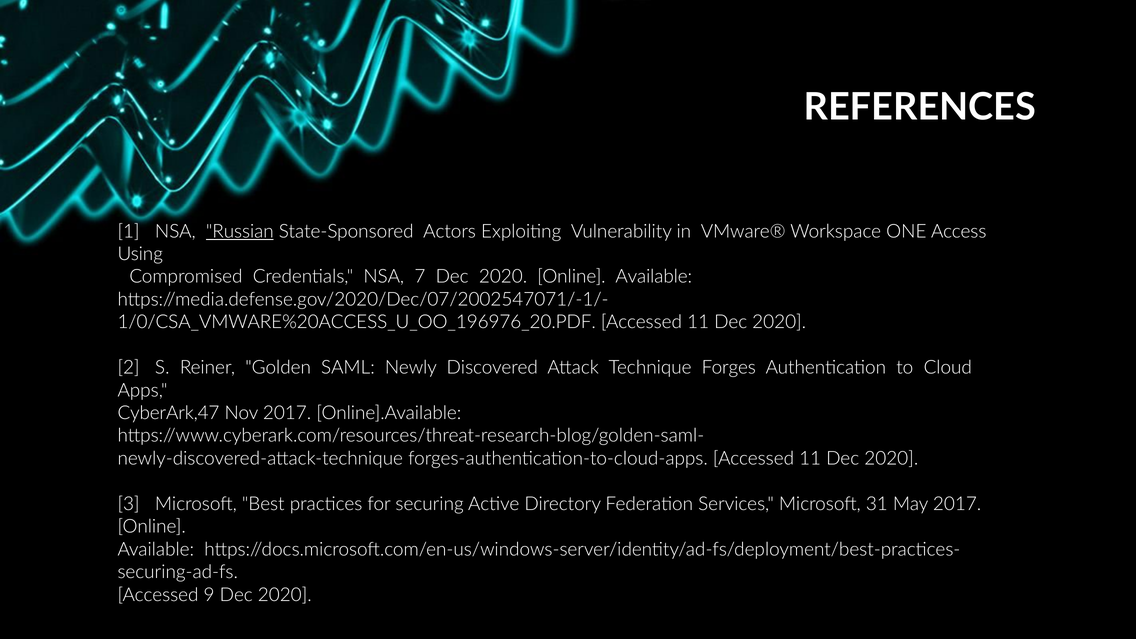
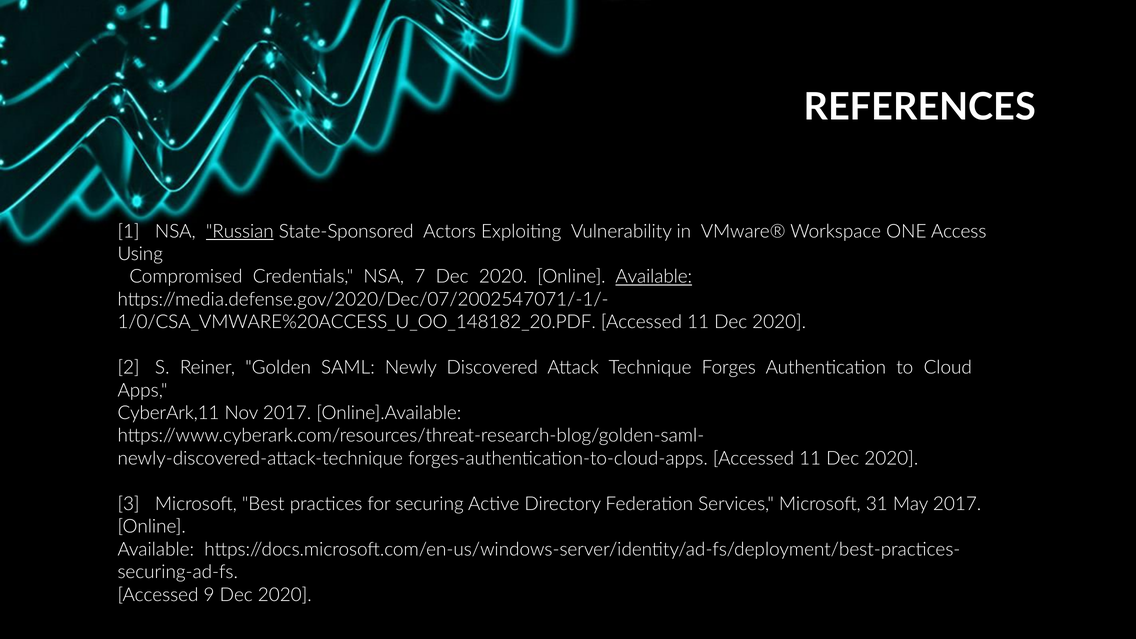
Available at (654, 277) underline: none -> present
1/0/CSA_VMWARE%20ACCESS_U_OO_196976_20.PDF: 1/0/CSA_VMWARE%20ACCESS_U_OO_196976_20.PDF -> 1/0/CSA_VMWARE%20ACCESS_U_OO_148182_20.PDF
CyberArk,47: CyberArk,47 -> CyberArk,11
